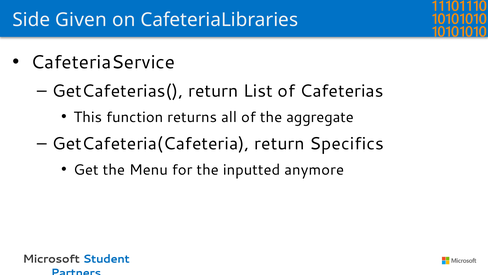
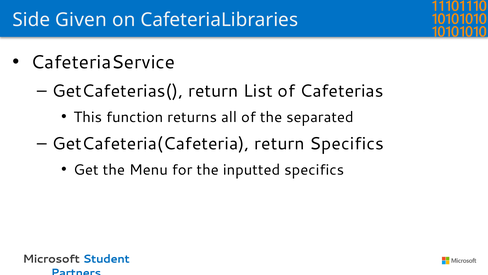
aggregate: aggregate -> separated
inputted anymore: anymore -> specifics
